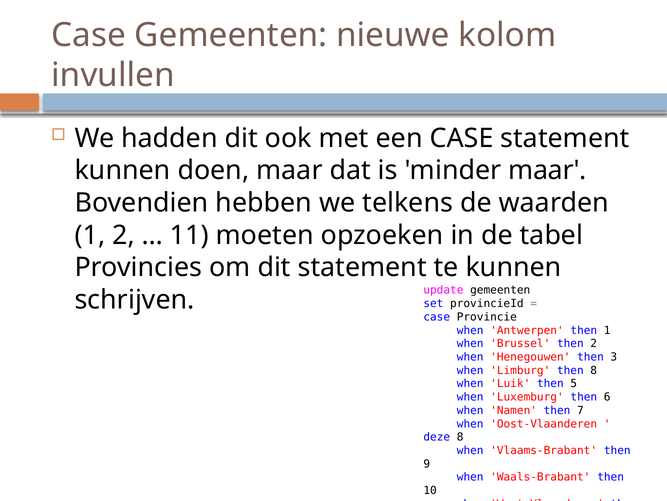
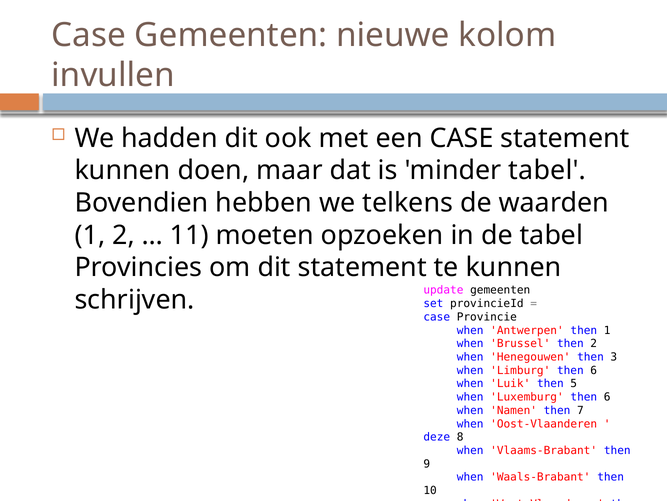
minder maar: maar -> tabel
Limburg then 8: 8 -> 6
